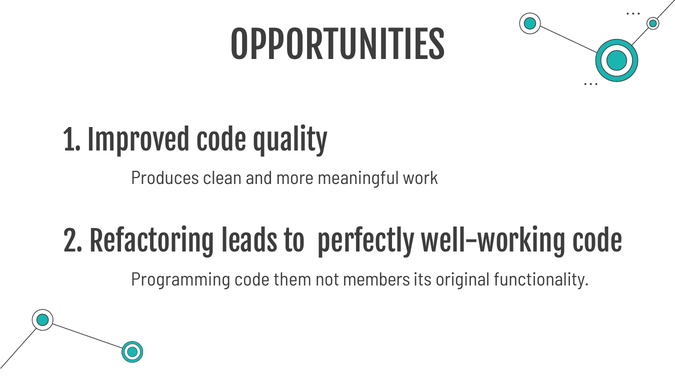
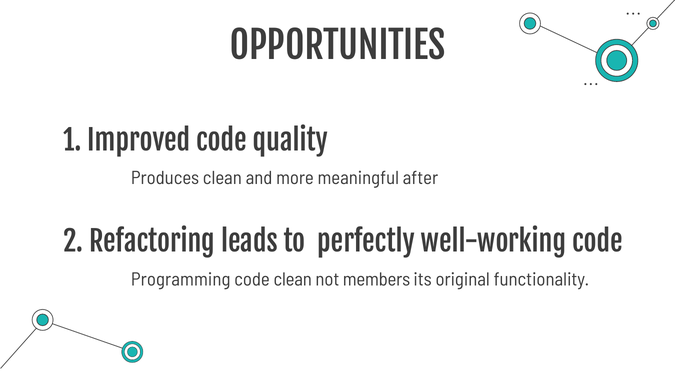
work: work -> after
code them: them -> clean
